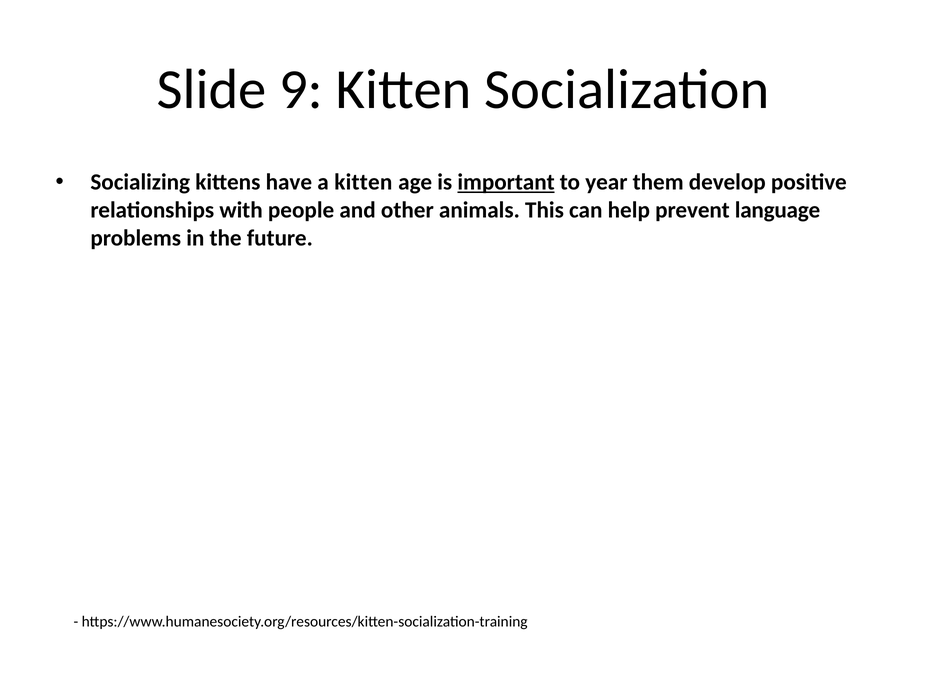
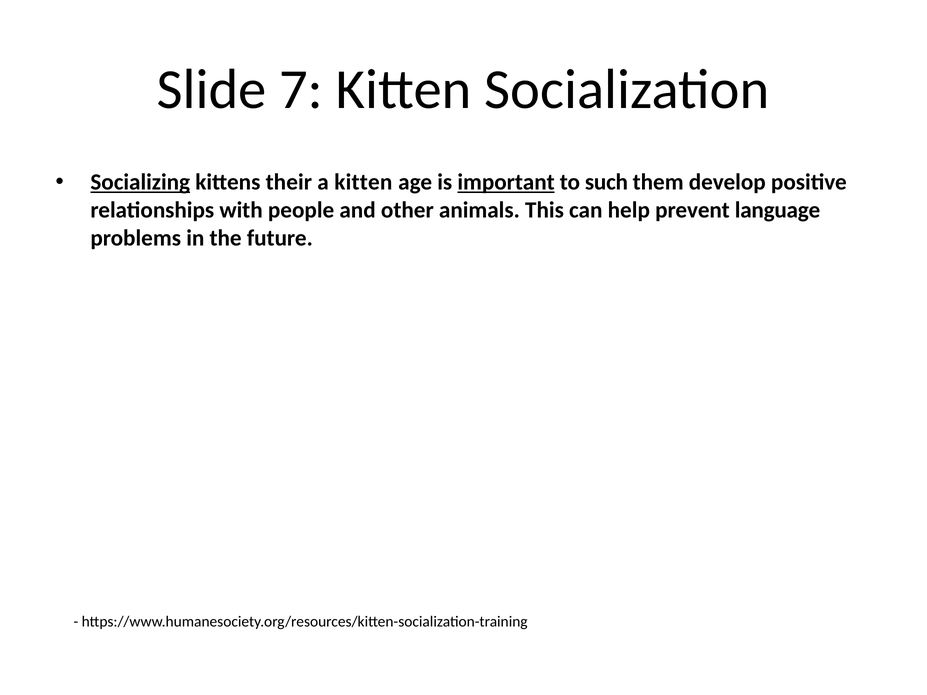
9: 9 -> 7
Socializing underline: none -> present
have: have -> their
year: year -> such
